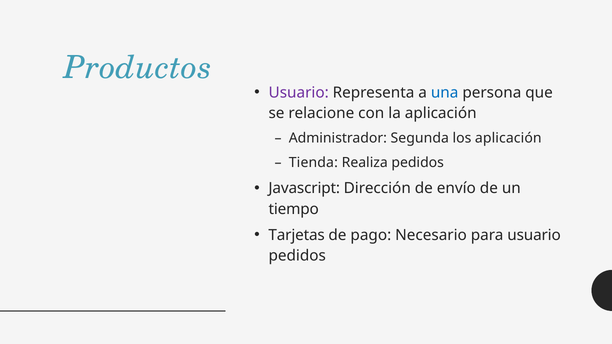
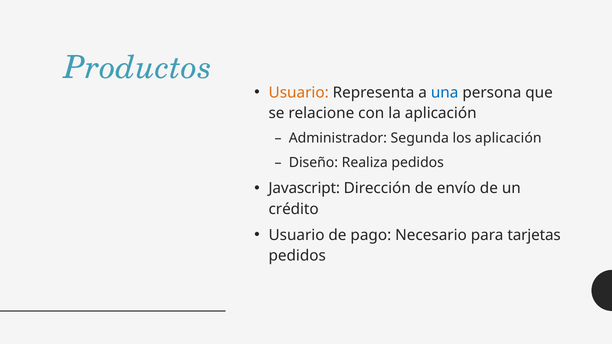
Usuario at (299, 93) colour: purple -> orange
Tienda: Tienda -> Diseño
tiempo: tiempo -> crédito
Tarjetas at (297, 235): Tarjetas -> Usuario
para usuario: usuario -> tarjetas
